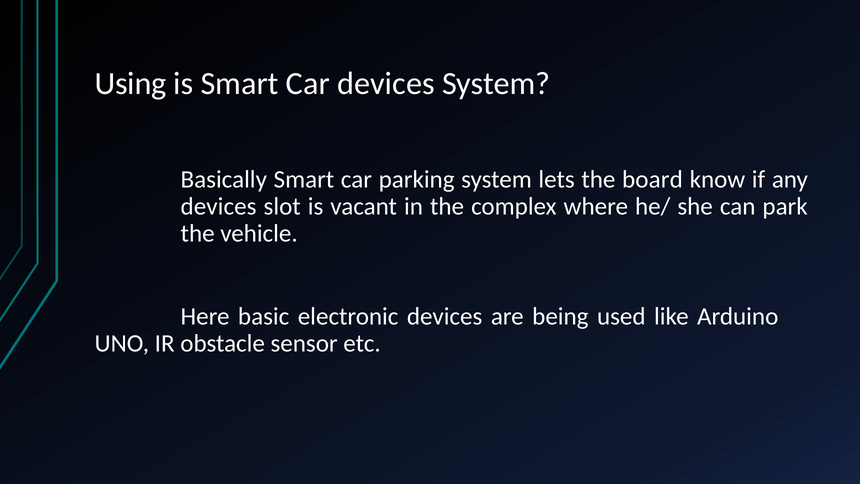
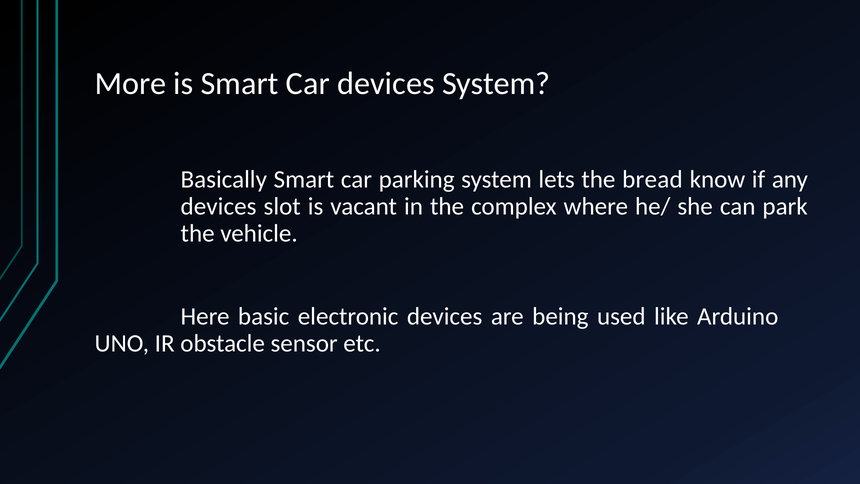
Using: Using -> More
board: board -> bread
